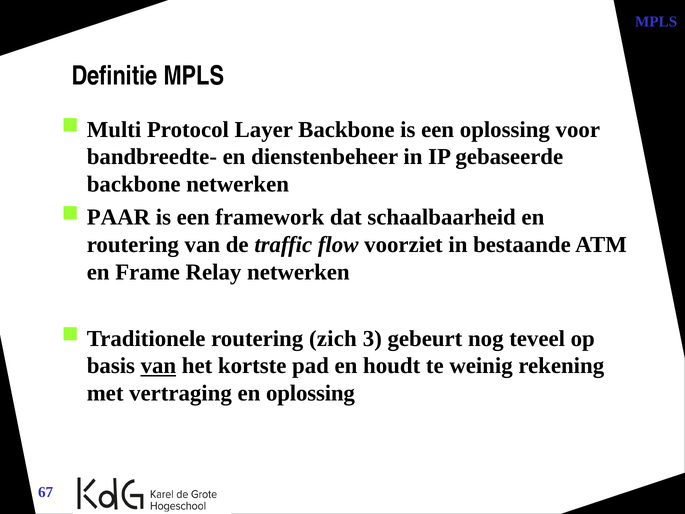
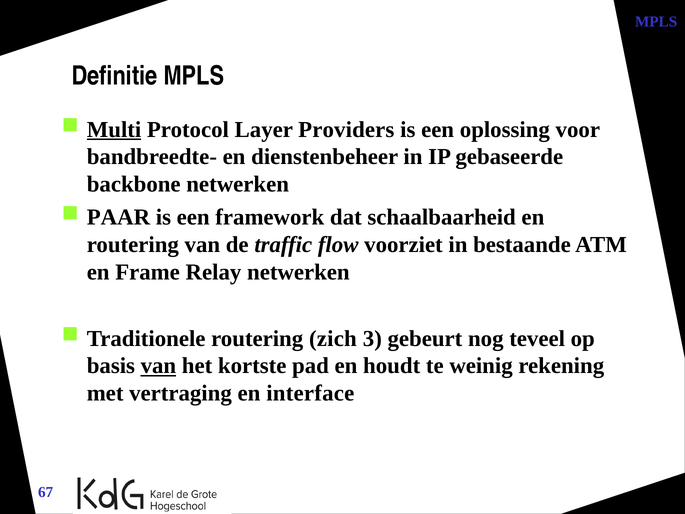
Multi underline: none -> present
Layer Backbone: Backbone -> Providers
en oplossing: oplossing -> interface
